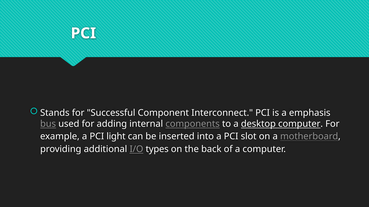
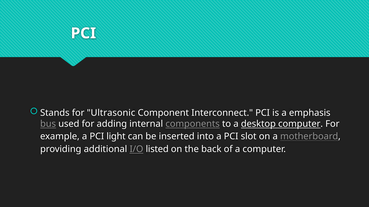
Successful: Successful -> Ultrasonic
types: types -> listed
